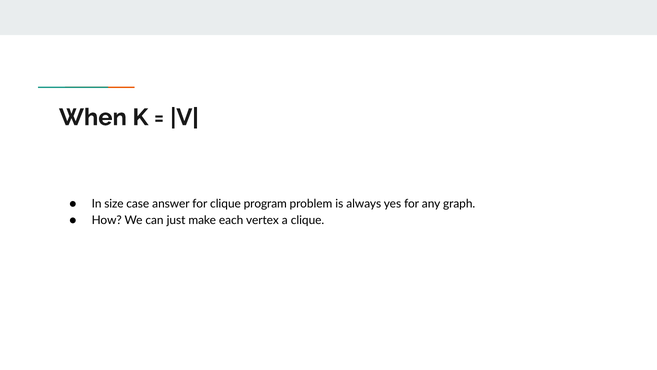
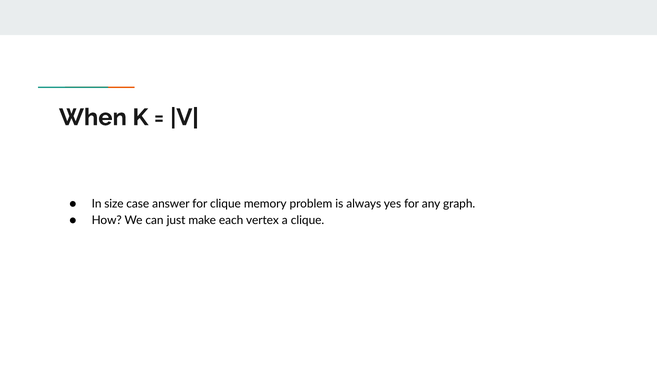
program: program -> memory
